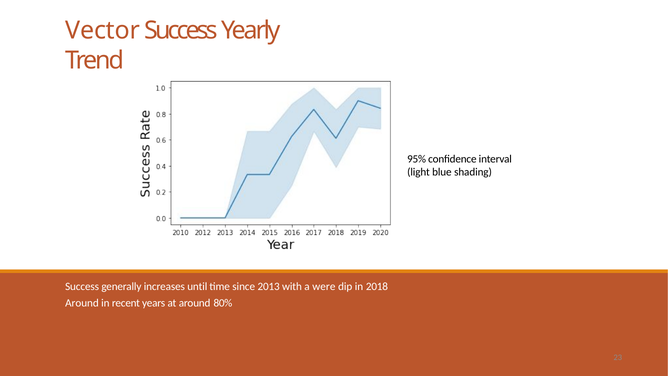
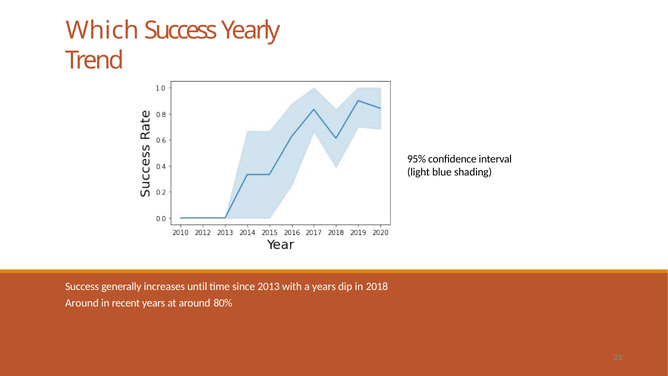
Vector: Vector -> Which
a were: were -> years
